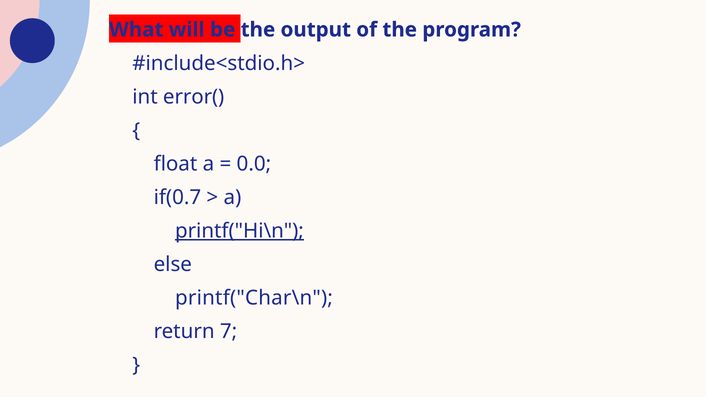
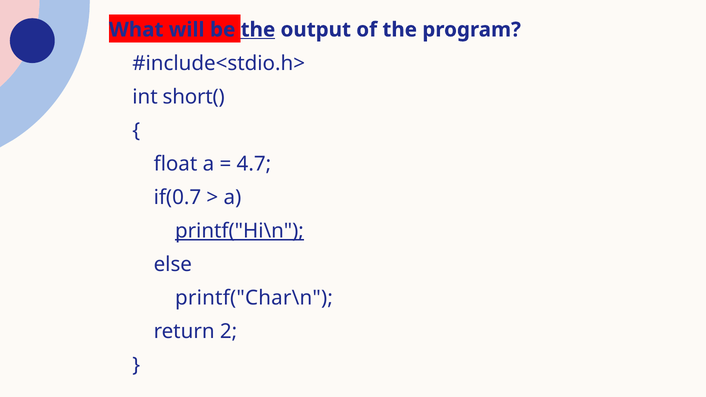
the at (258, 30) underline: none -> present
error(: error( -> short(
0.0: 0.0 -> 4.7
7: 7 -> 2
